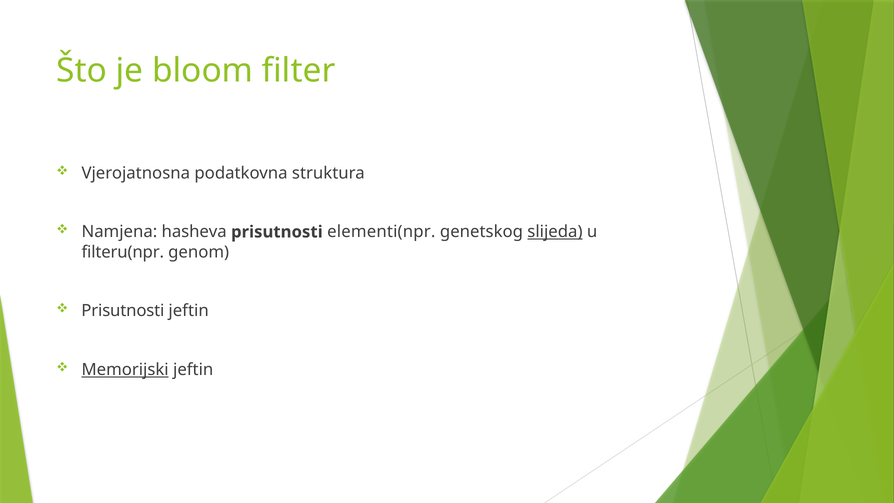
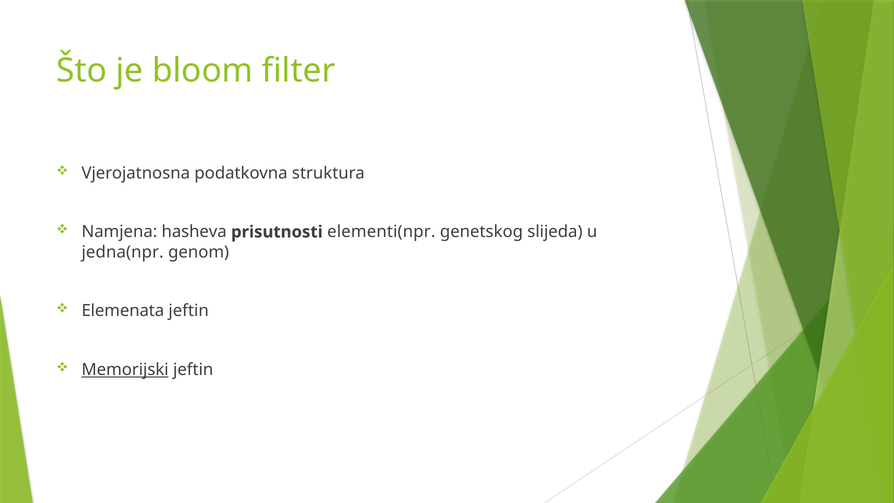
slijeda underline: present -> none
filteru(npr: filteru(npr -> jedna(npr
Prisutnosti at (123, 311): Prisutnosti -> Elemenata
